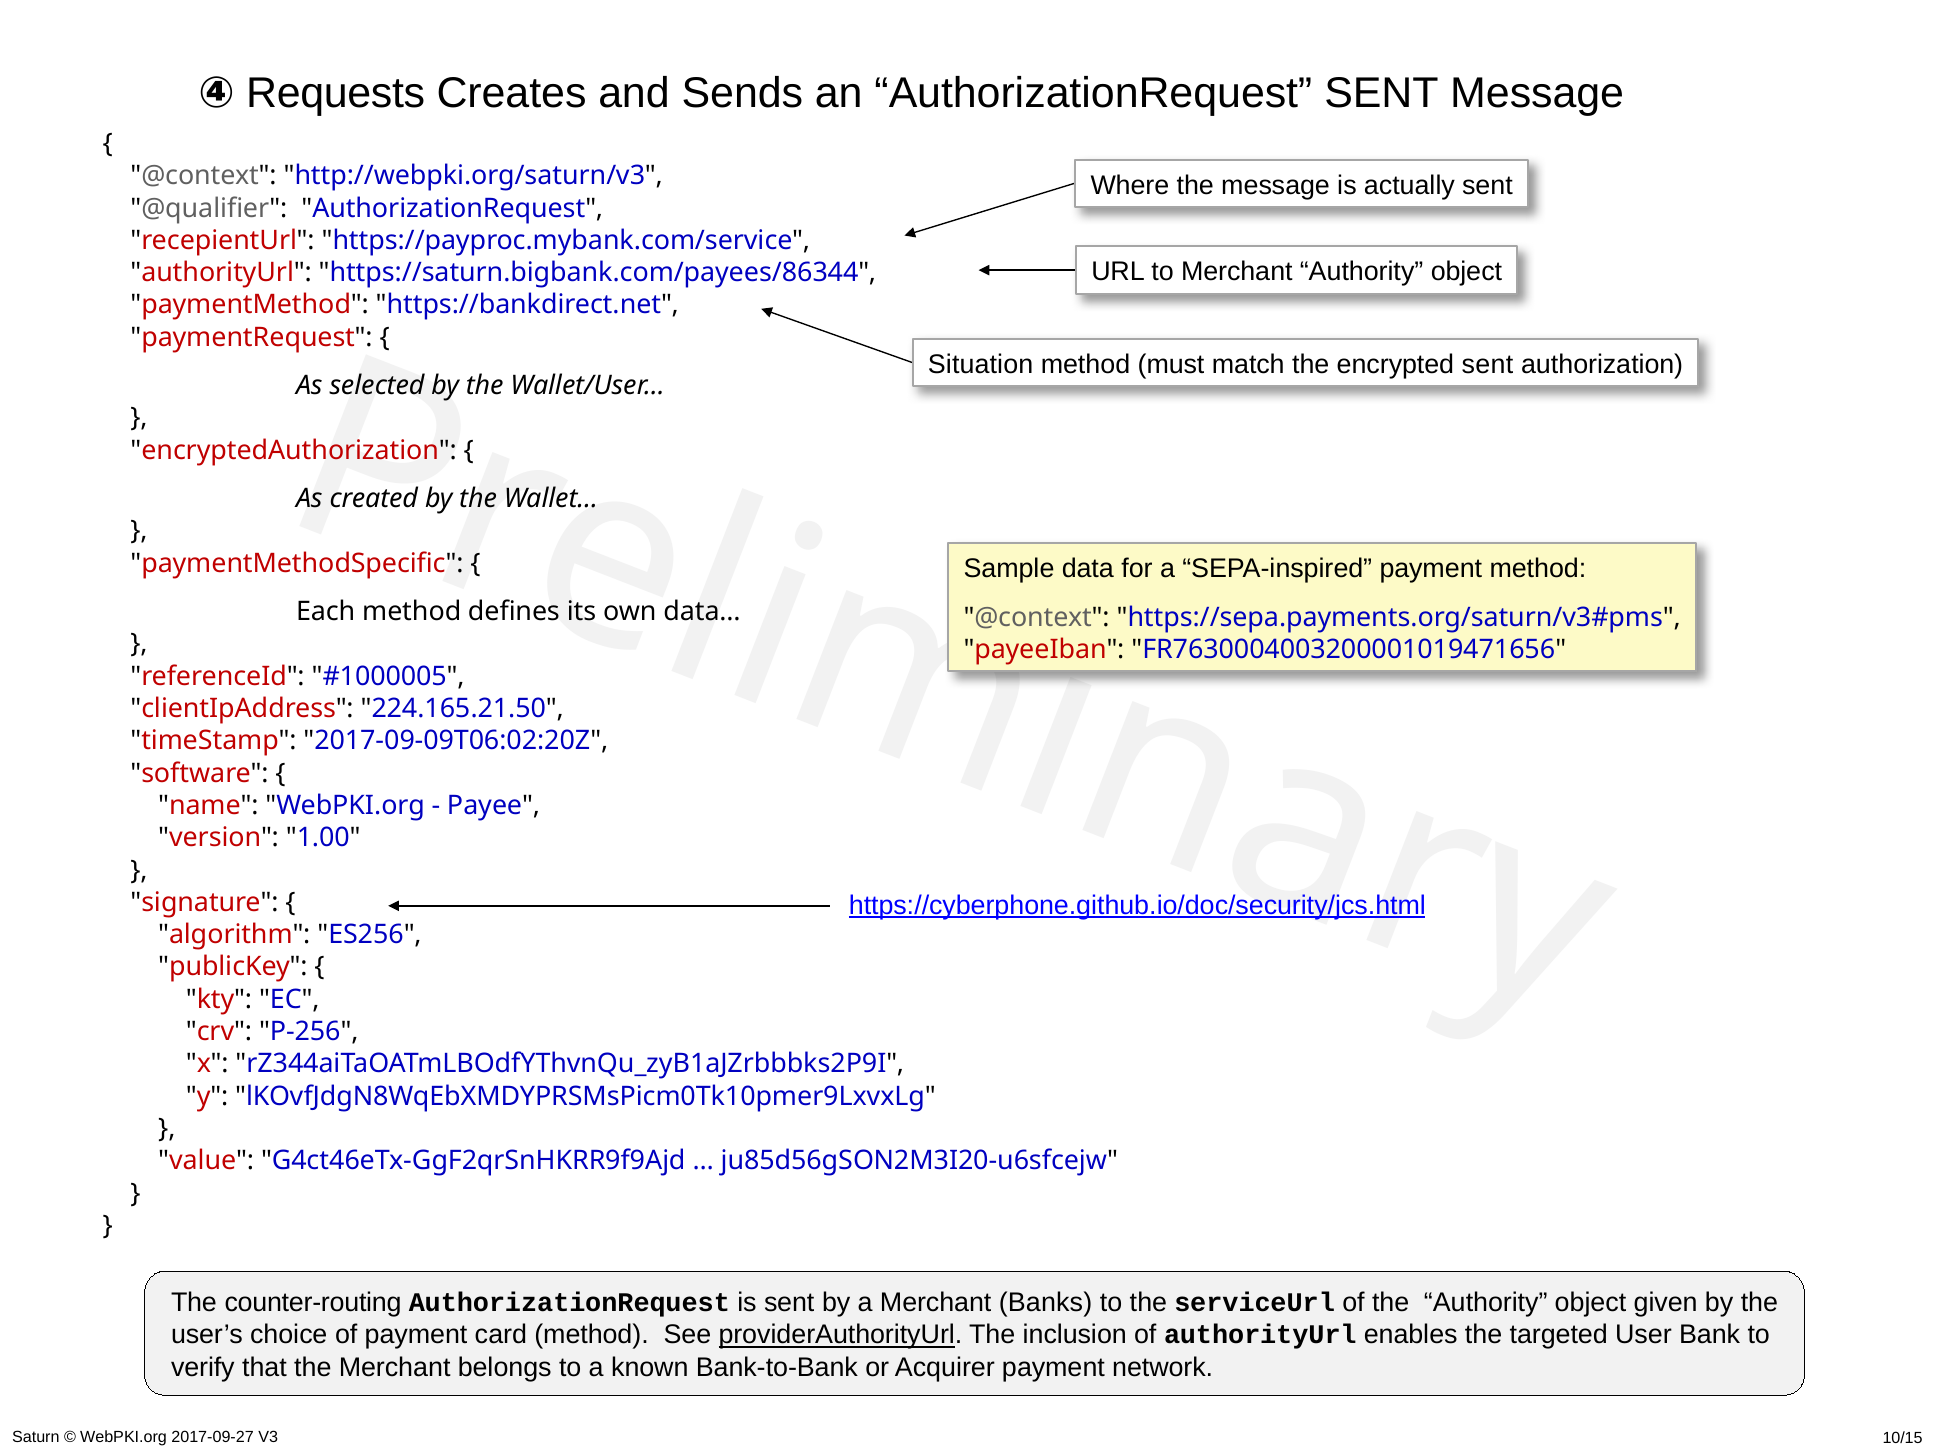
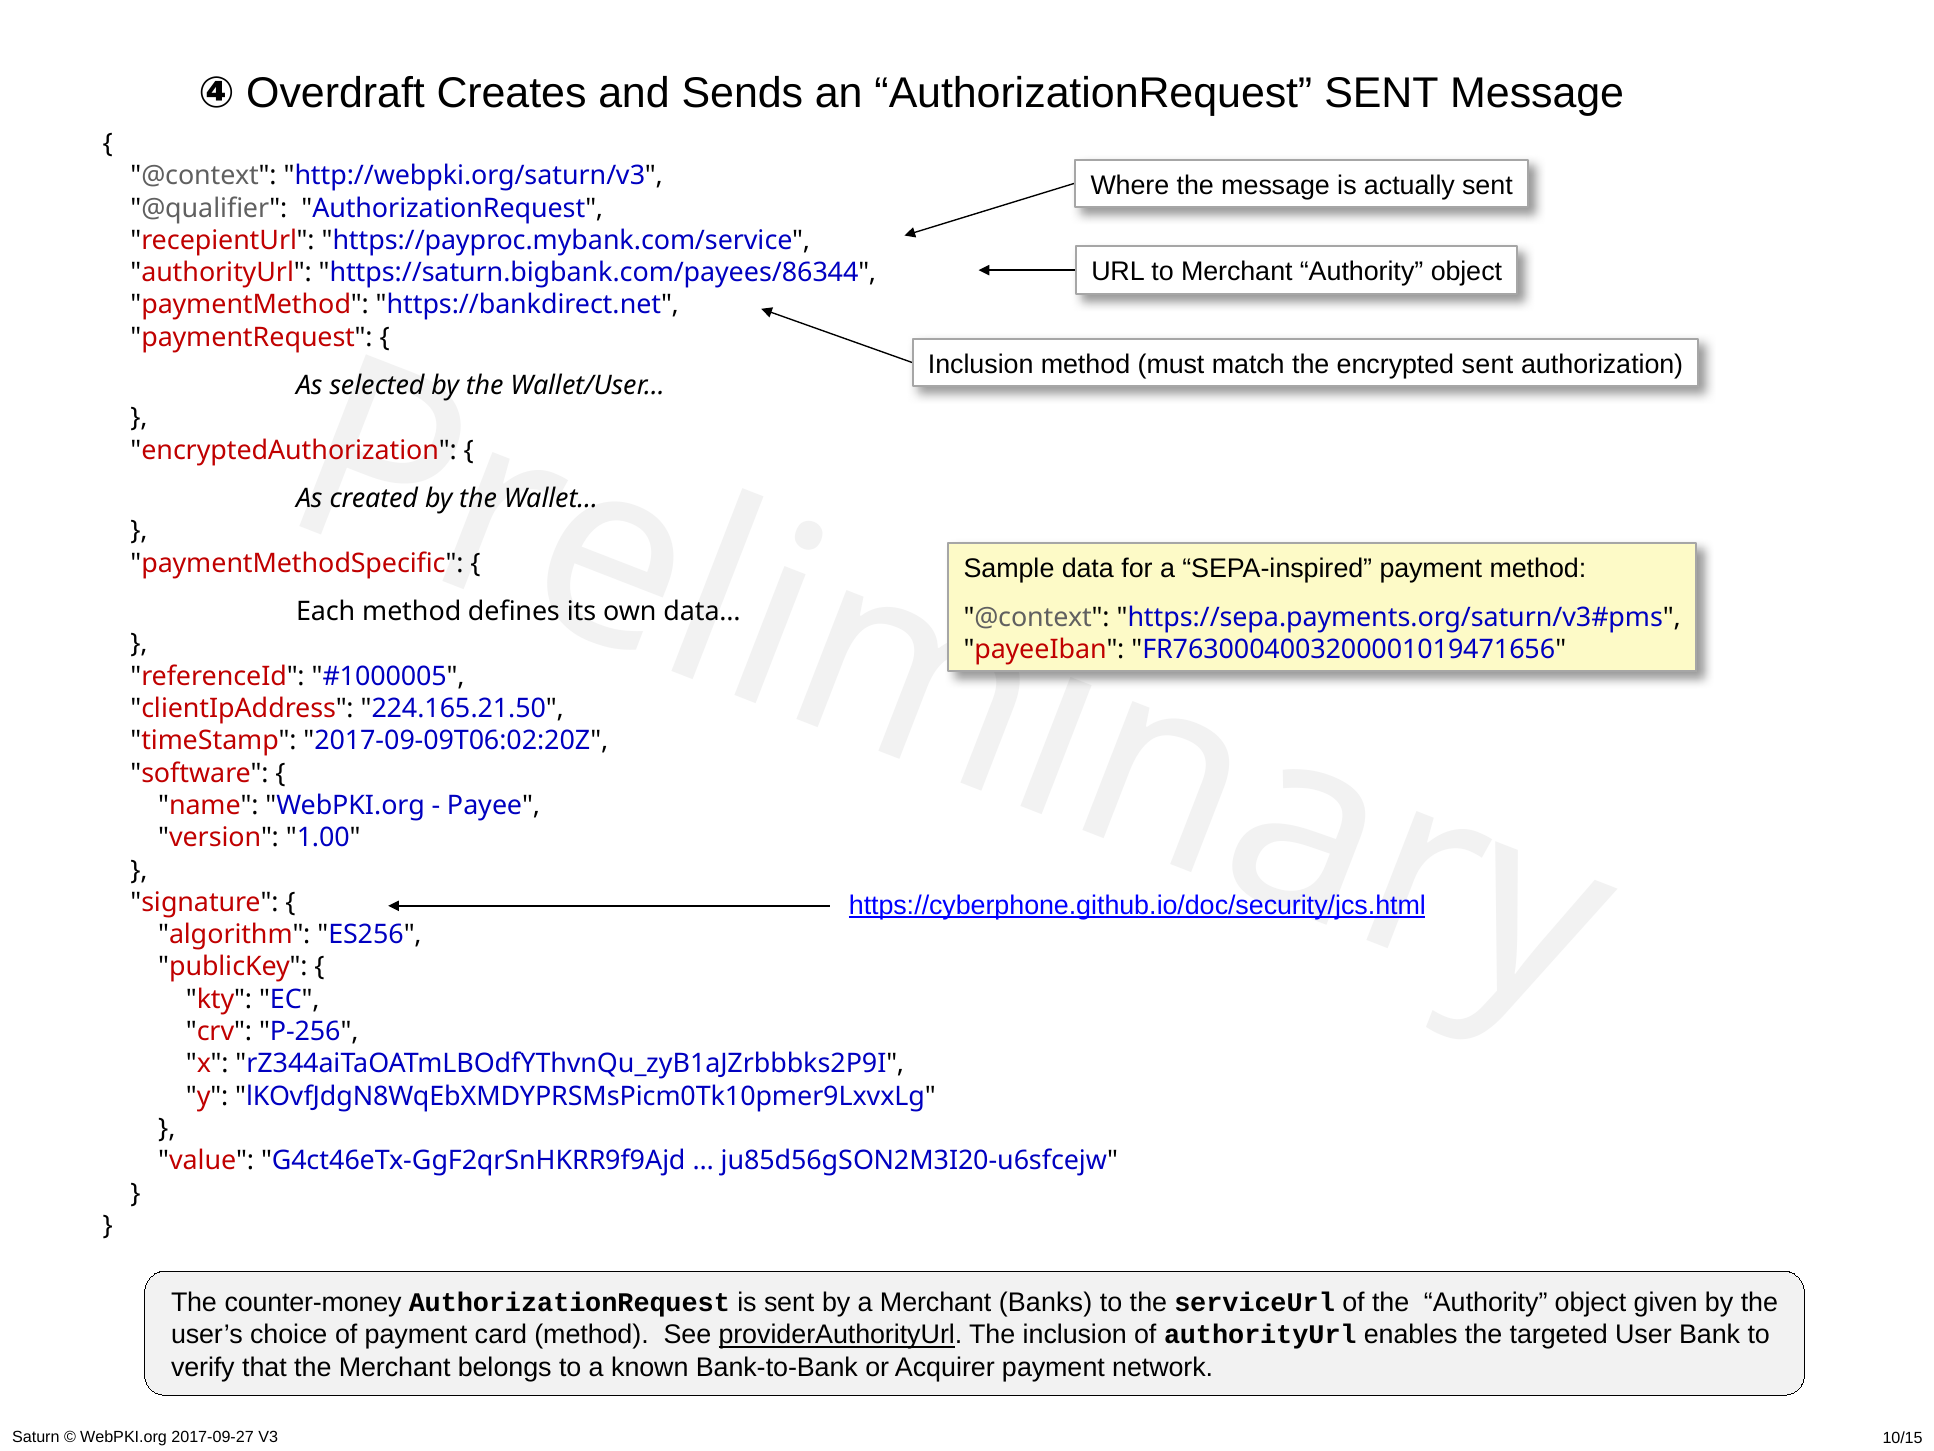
Requests: Requests -> Overdraft
Situation at (981, 364): Situation -> Inclusion
counter-routing: counter-routing -> counter-money
